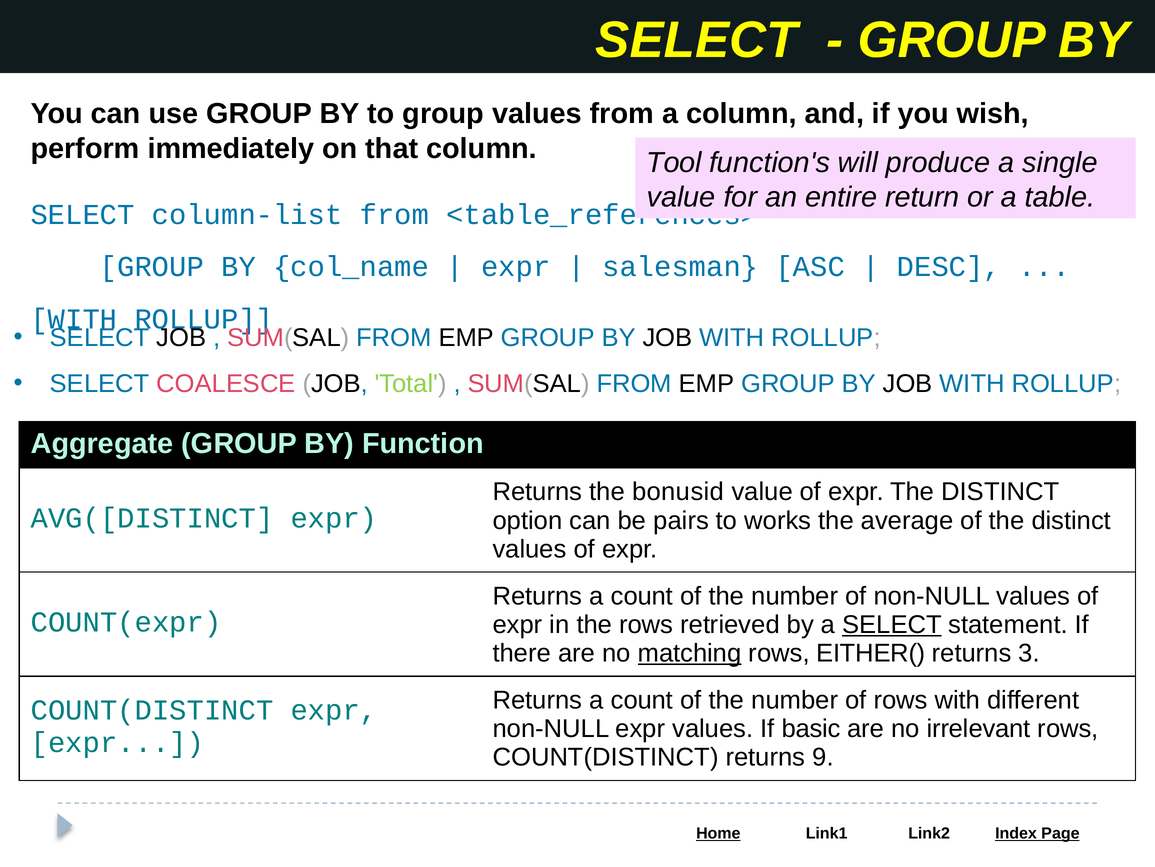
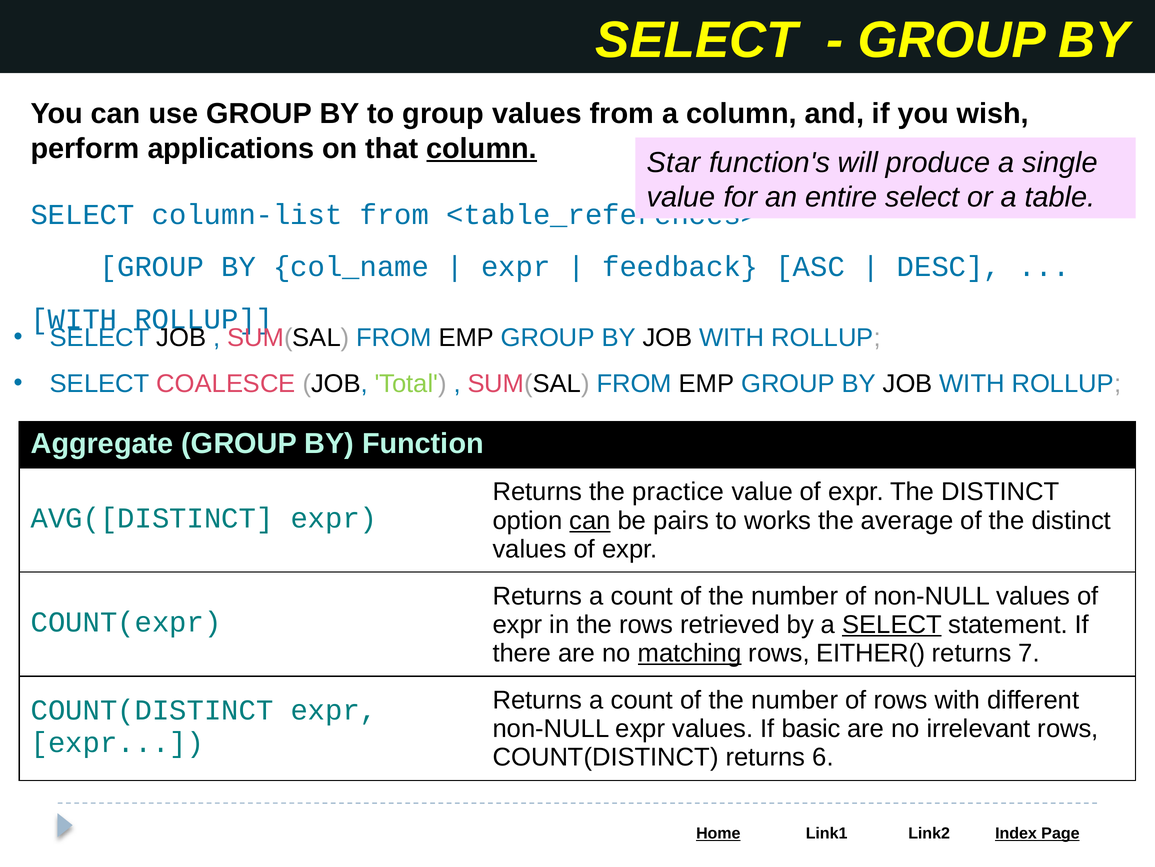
immediately: immediately -> applications
column at (482, 148) underline: none -> present
Tool: Tool -> Star
entire return: return -> select
salesman: salesman -> feedback
bonusid: bonusid -> practice
can at (590, 520) underline: none -> present
3: 3 -> 7
9: 9 -> 6
